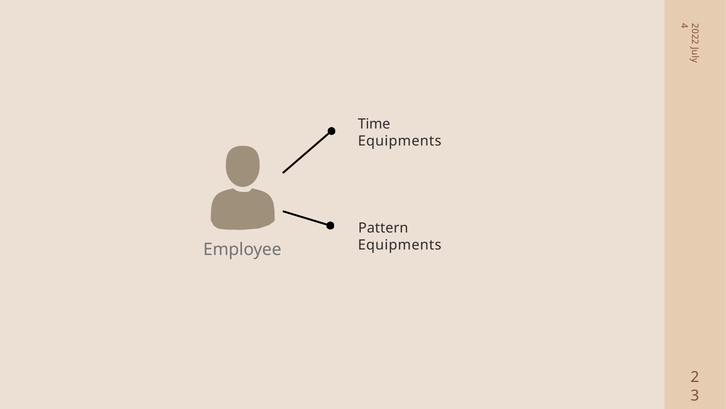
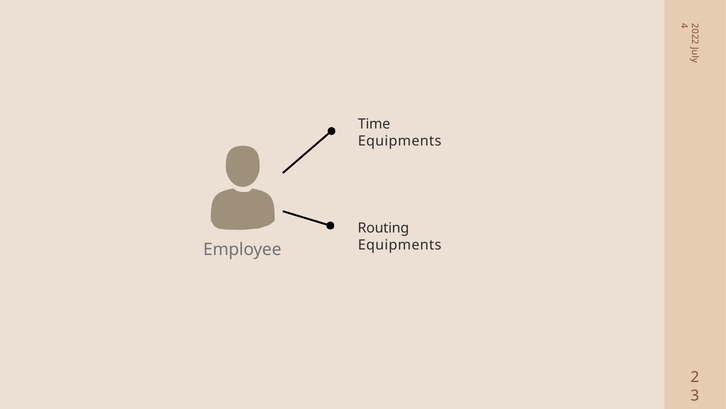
Pattern: Pattern -> Routing
